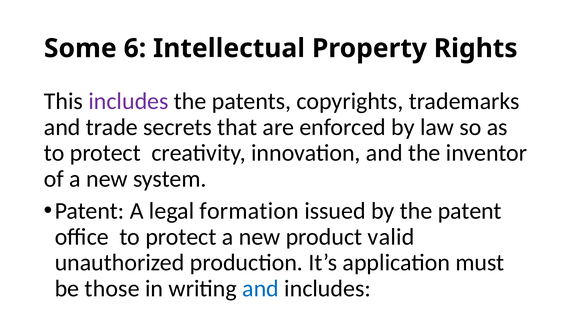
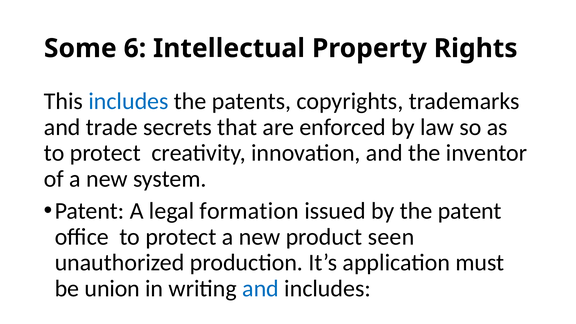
includes at (128, 101) colour: purple -> blue
valid: valid -> seen
those: those -> union
